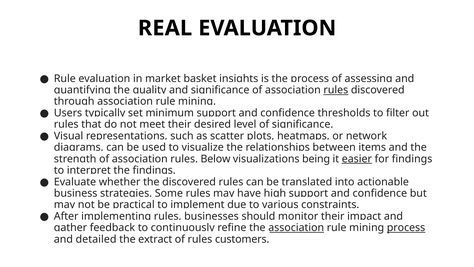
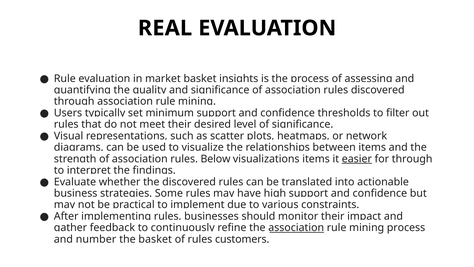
rules at (336, 90) underline: present -> none
visualizations being: being -> items
for findings: findings -> through
process at (406, 227) underline: present -> none
detailed: detailed -> number
the extract: extract -> basket
